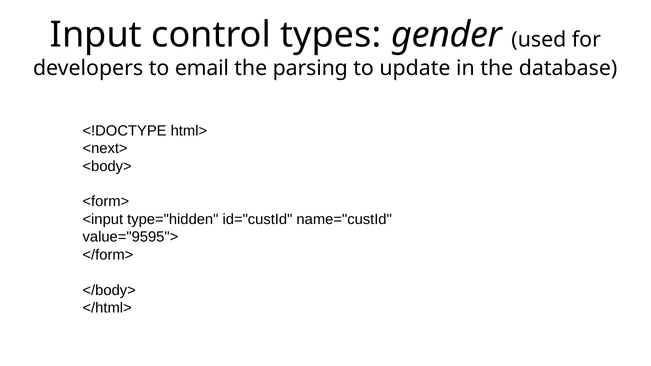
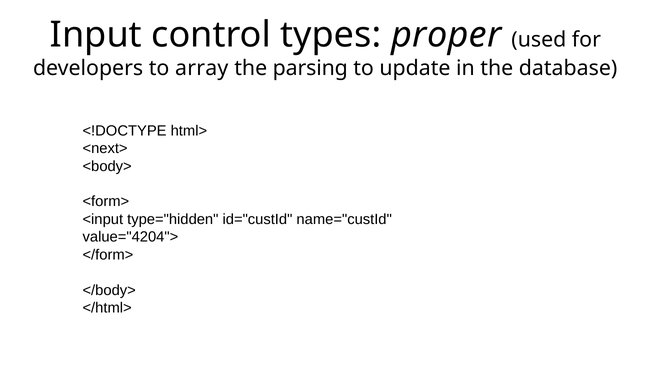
gender: gender -> proper
email: email -> array
value="9595">: value="9595"> -> value="4204">
